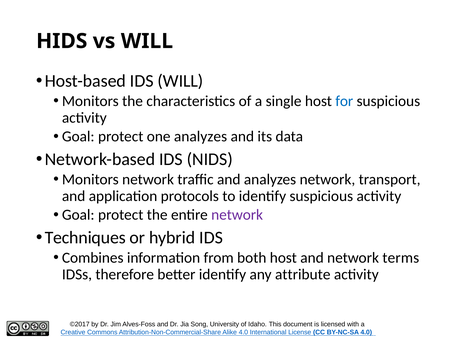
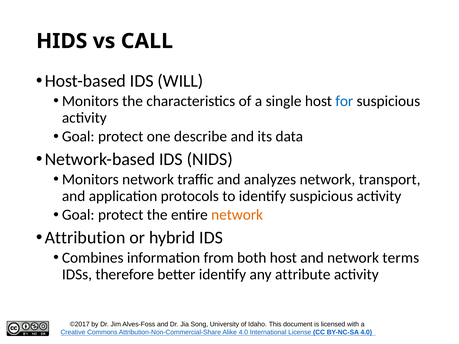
vs WILL: WILL -> CALL
one analyzes: analyzes -> describe
network at (237, 215) colour: purple -> orange
Techniques: Techniques -> Attribution
